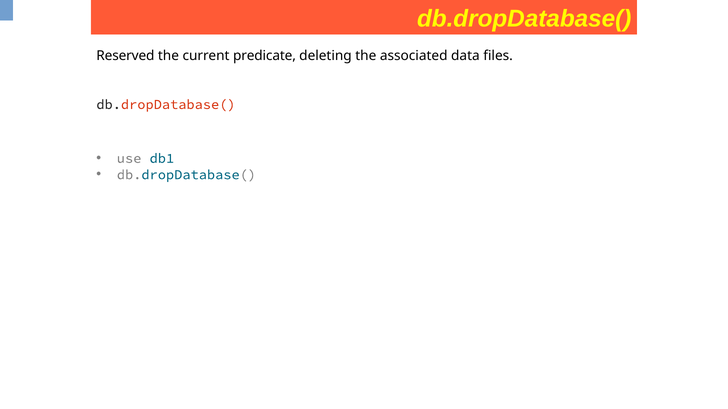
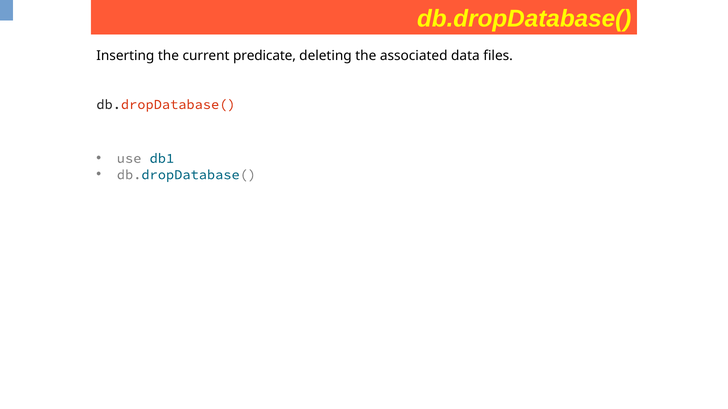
Reserved: Reserved -> Inserting
